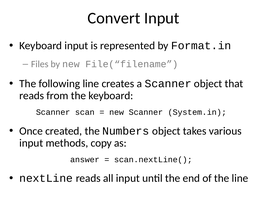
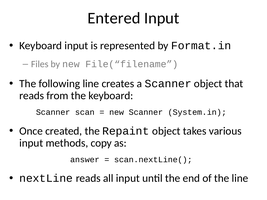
Convert: Convert -> Entered
Numbers: Numbers -> Repaint
